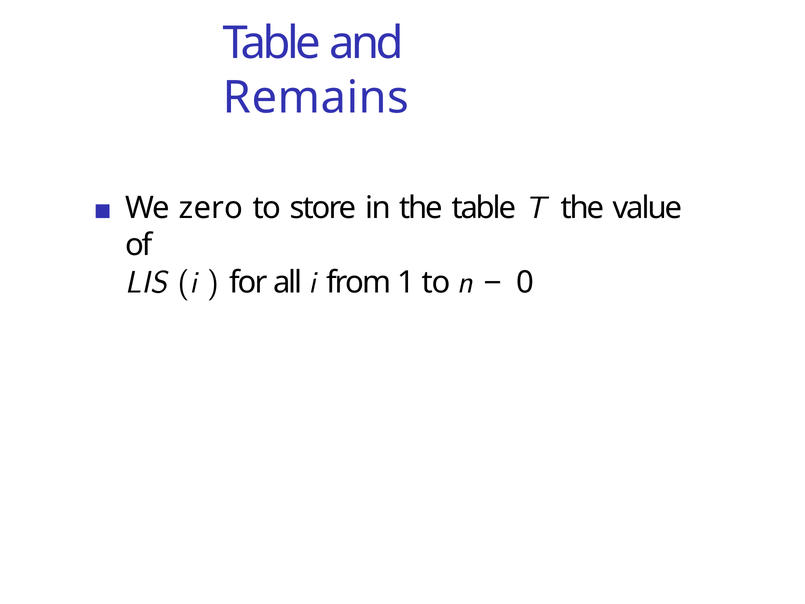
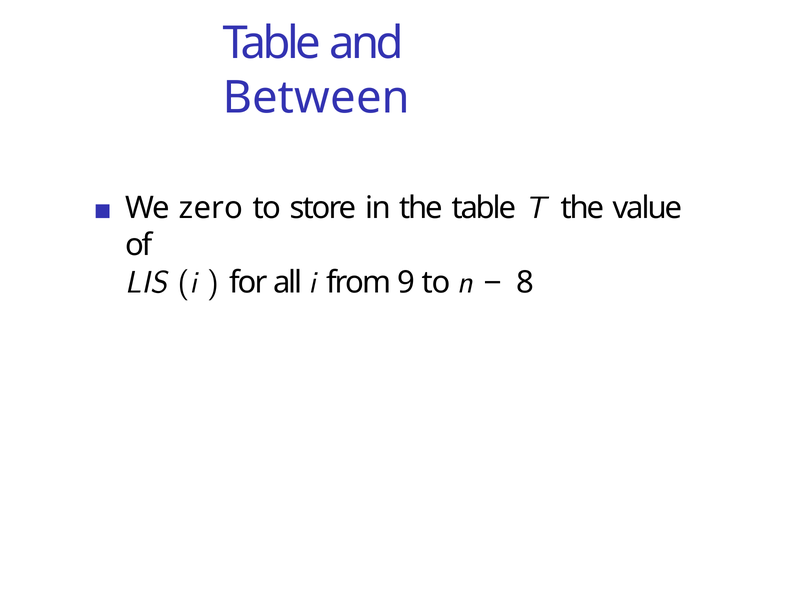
Remains: Remains -> Between
1: 1 -> 9
0: 0 -> 8
